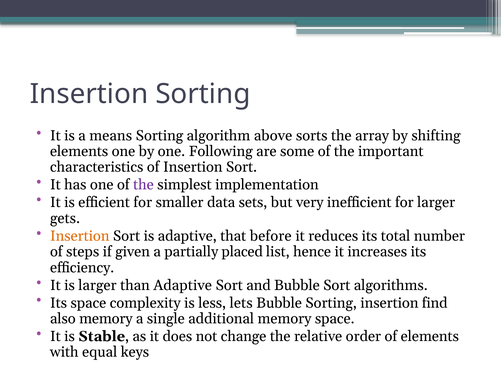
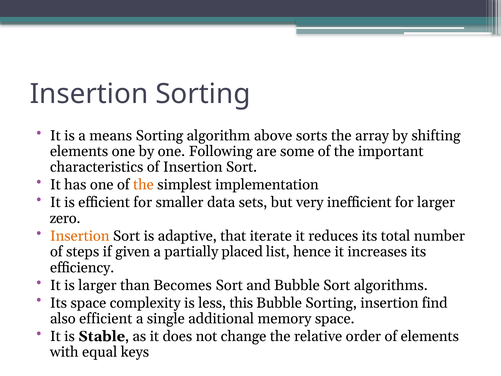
the at (143, 185) colour: purple -> orange
gets: gets -> zero
before: before -> iterate
than Adaptive: Adaptive -> Becomes
lets: lets -> this
also memory: memory -> efficient
